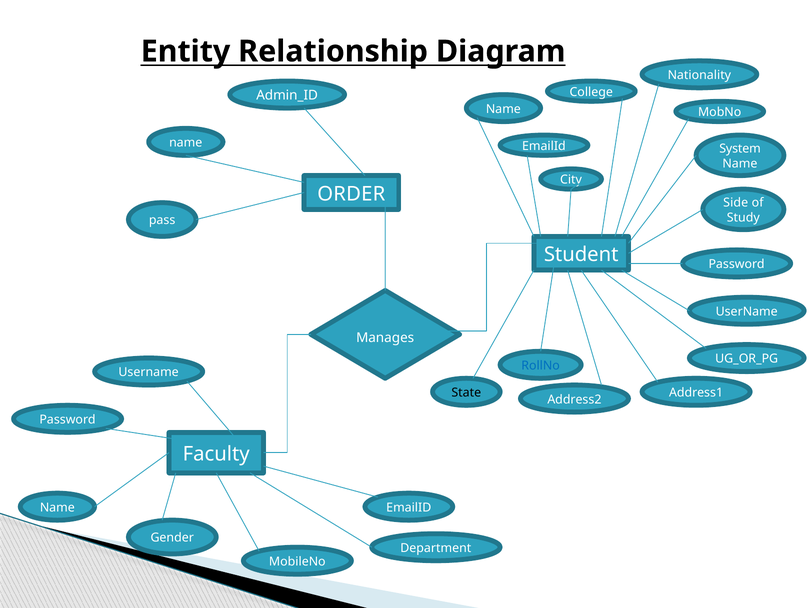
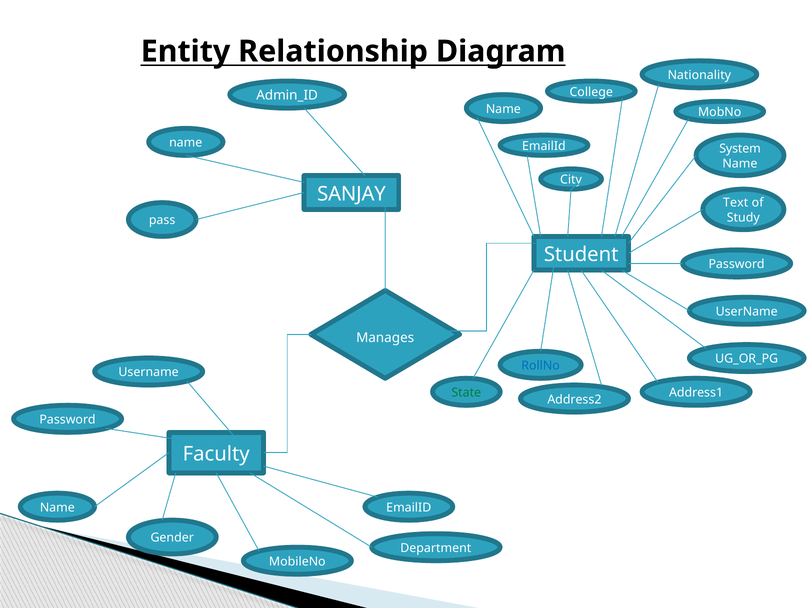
ORDER: ORDER -> SANJAY
Side: Side -> Text
State colour: black -> green
